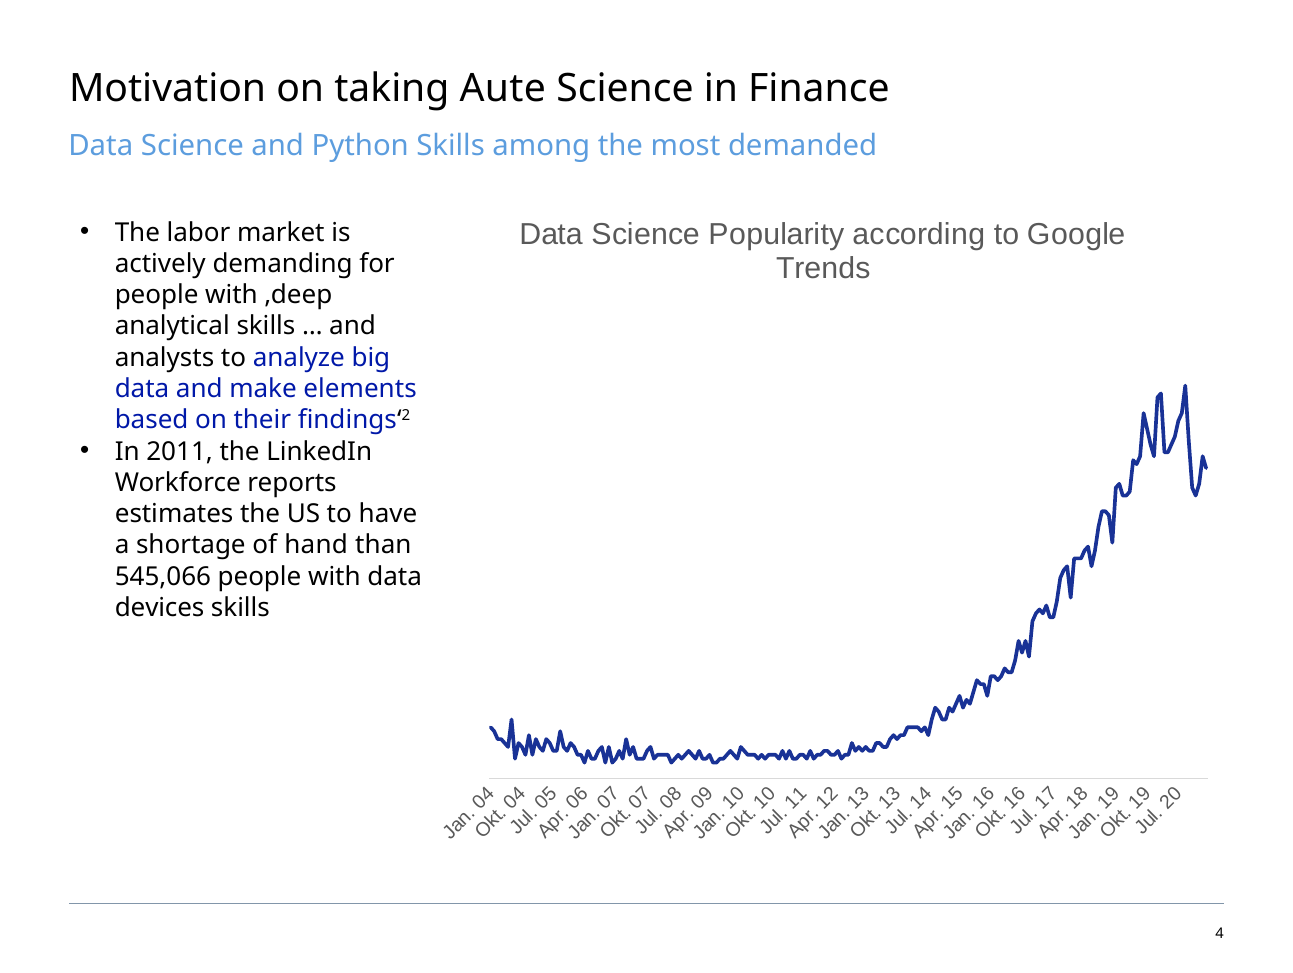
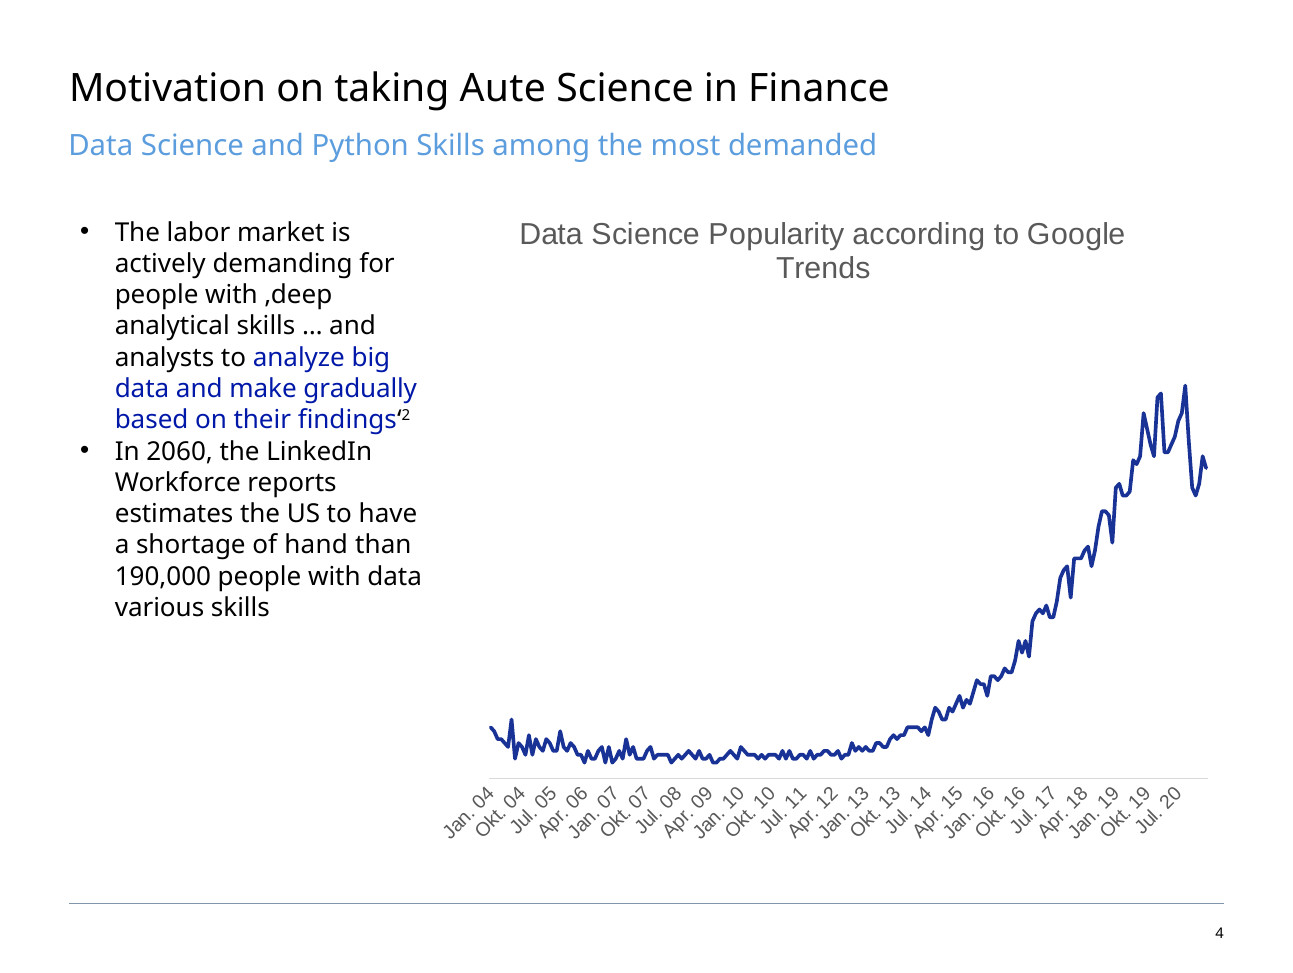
elements: elements -> gradually
2011: 2011 -> 2060
545,066: 545,066 -> 190,000
devices: devices -> various
